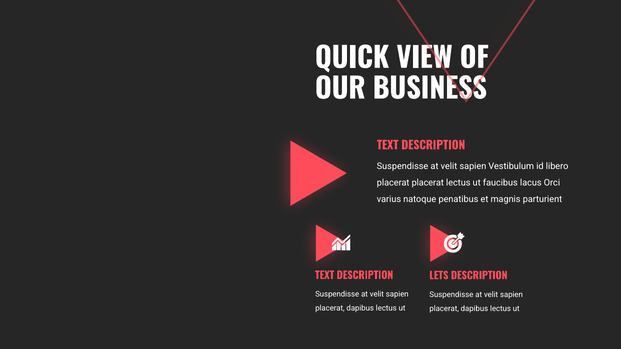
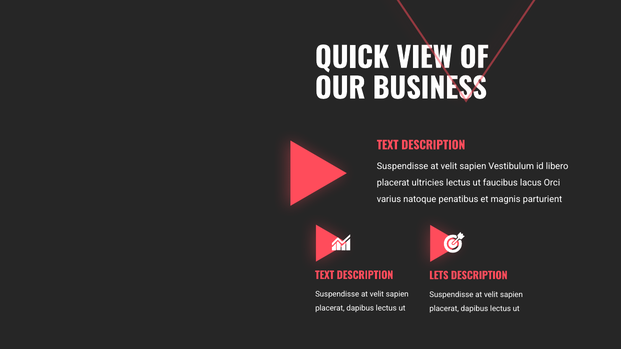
placerat placerat: placerat -> ultricies
